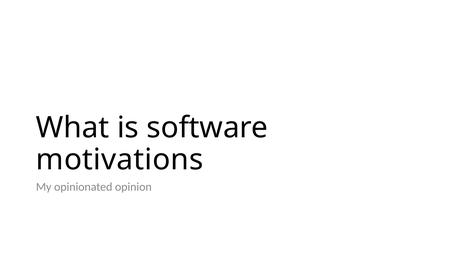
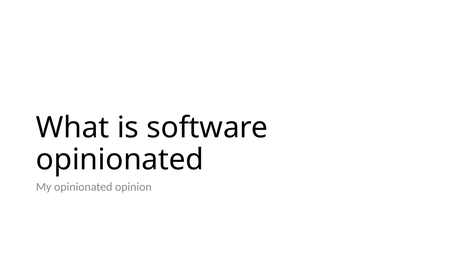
motivations at (120, 160): motivations -> opinionated
